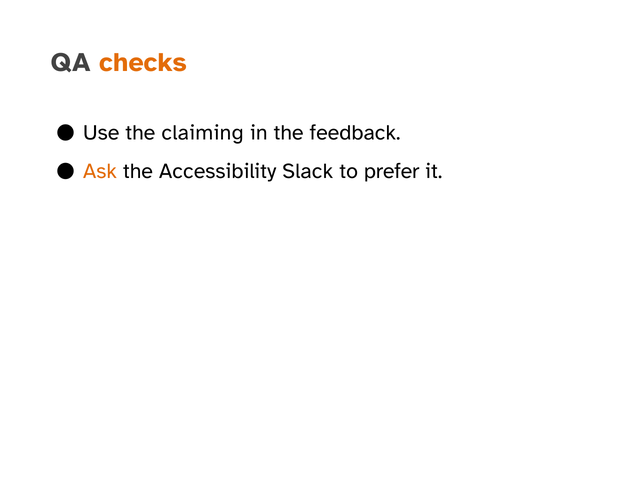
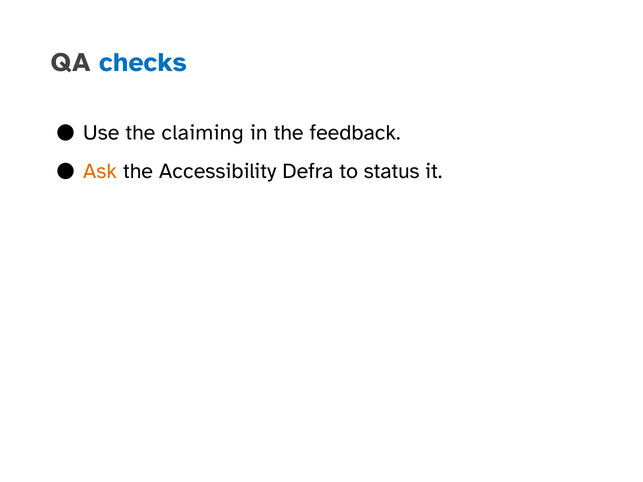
checks colour: orange -> blue
Slack: Slack -> Defra
prefer: prefer -> status
